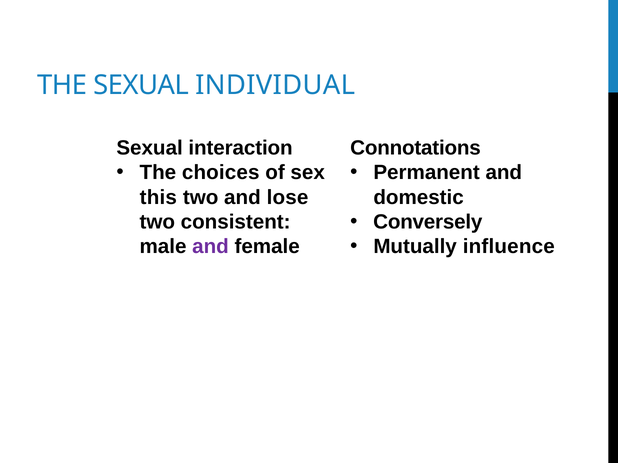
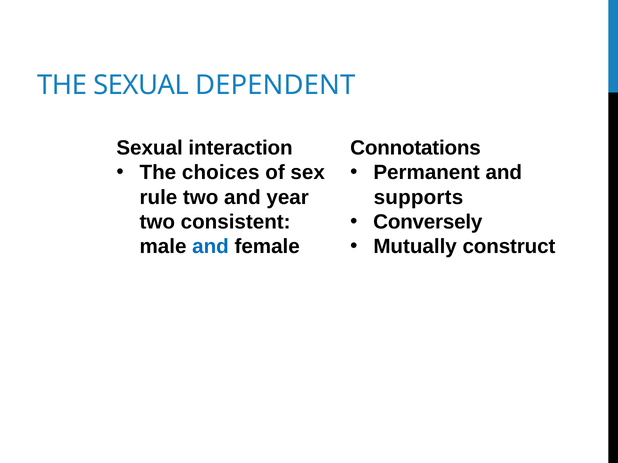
INDIVIDUAL: INDIVIDUAL -> DEPENDENT
this: this -> rule
lose: lose -> year
domestic: domestic -> supports
influence: influence -> construct
and at (210, 247) colour: purple -> blue
